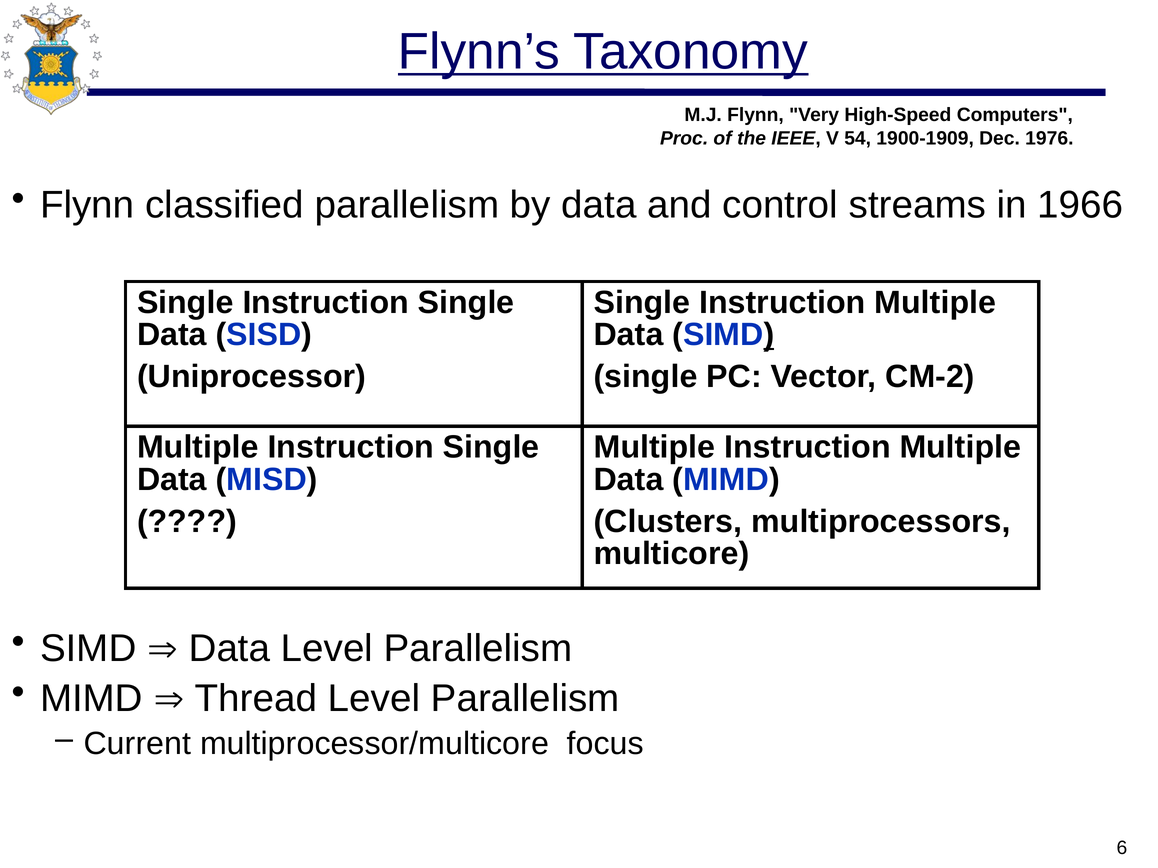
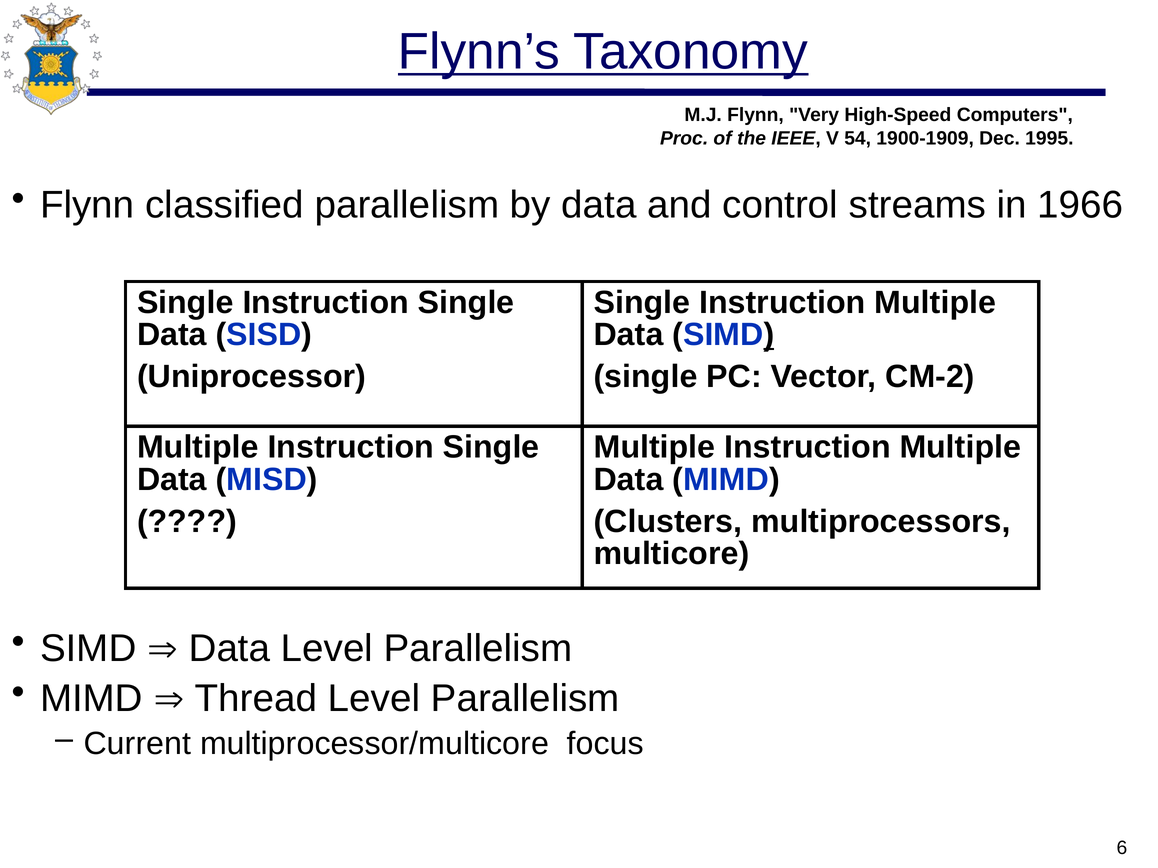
1976: 1976 -> 1995
